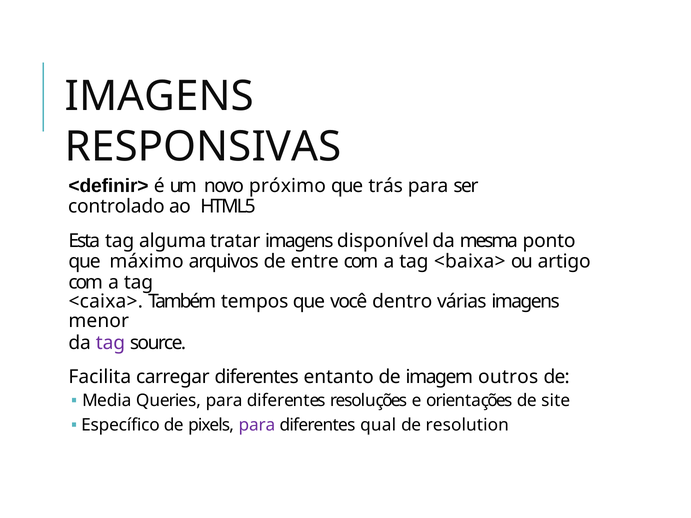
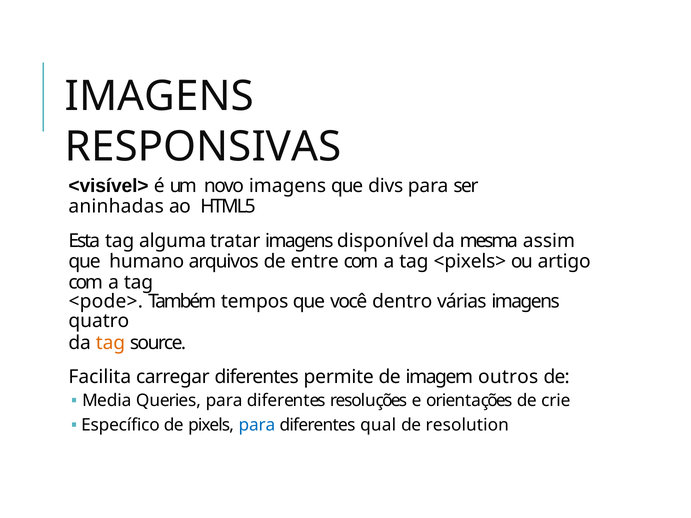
<definir>: <definir> -> <visível>
novo próximo: próximo -> imagens
trás: trás -> divs
controlado: controlado -> aninhadas
ponto: ponto -> assim
máximo: máximo -> humano
<baixa>: <baixa> -> <pixels>
<caixa>: <caixa> -> <pode>
menor: menor -> quatro
tag at (110, 343) colour: purple -> orange
entanto: entanto -> permite
site: site -> crie
para at (257, 425) colour: purple -> blue
